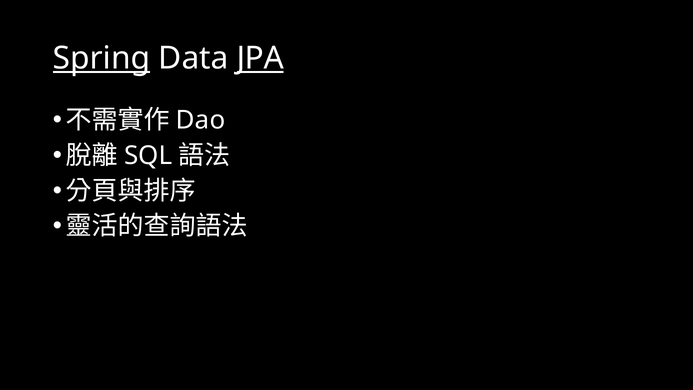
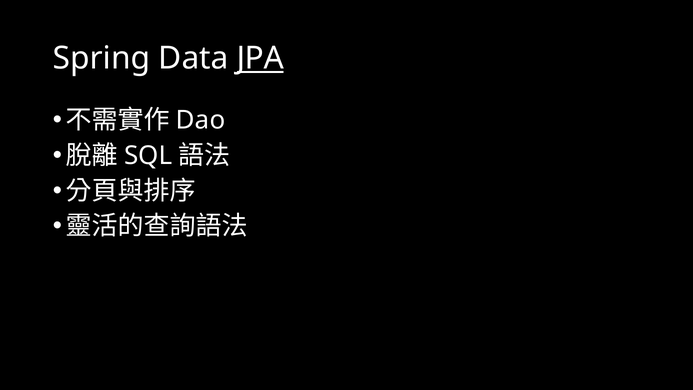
Spring underline: present -> none
